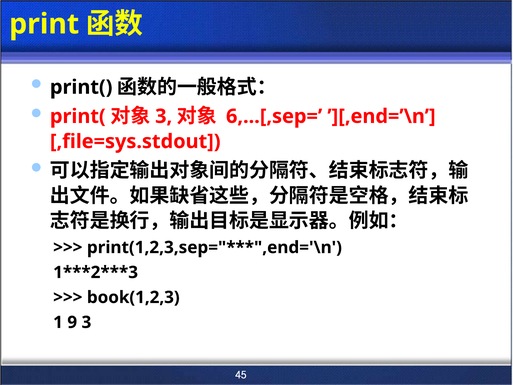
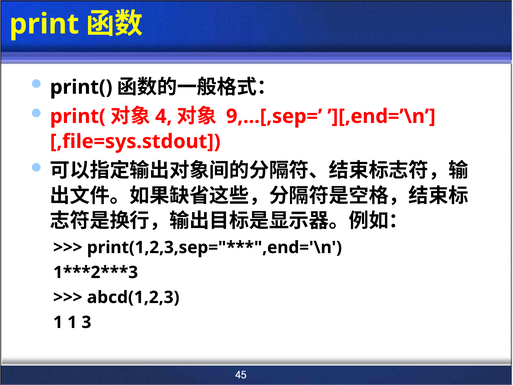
3 at (164, 116): 3 -> 4
6,...[,sep=: 6,...[,sep= -> 9,...[,sep=
book(1,2,3: book(1,2,3 -> abcd(1,2,3
1 9: 9 -> 1
